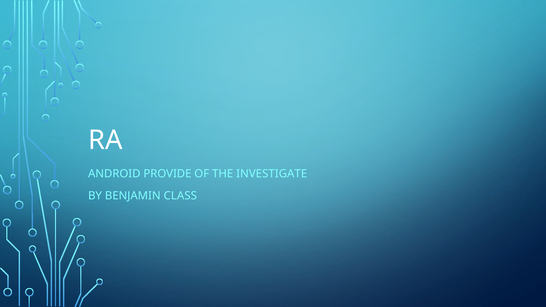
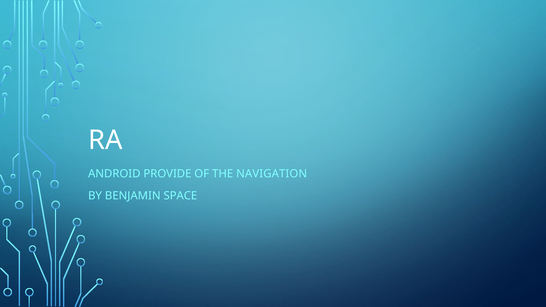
INVESTIGATE: INVESTIGATE -> NAVIGATION
CLASS: CLASS -> SPACE
